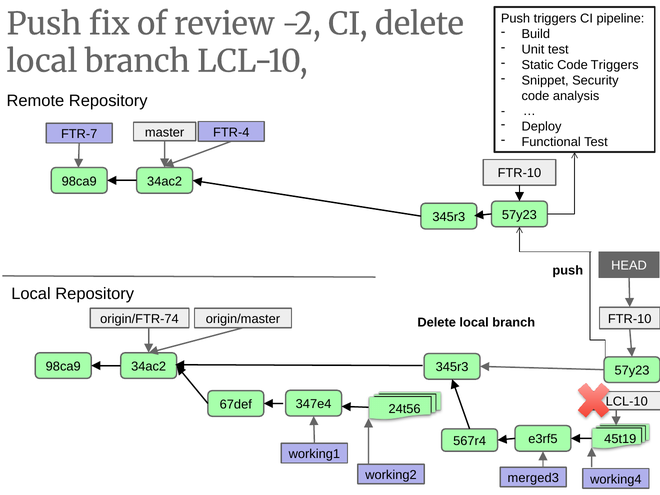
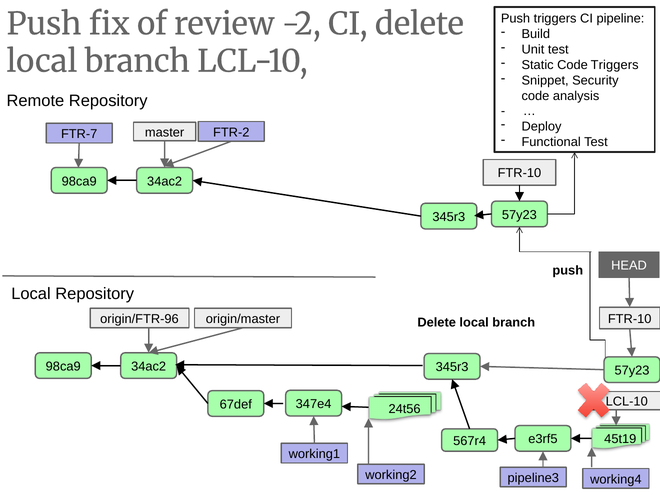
FTR-4: FTR-4 -> FTR-2
origin/FTR-74: origin/FTR-74 -> origin/FTR-96
merged3: merged3 -> pipeline3
